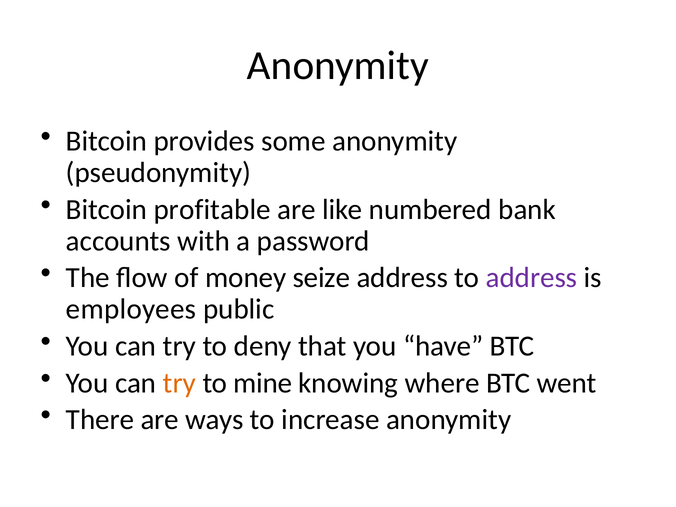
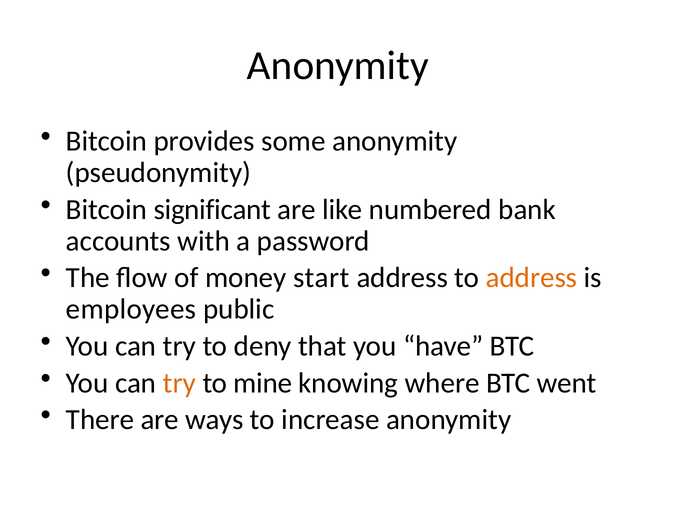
profitable: profitable -> significant
seize: seize -> start
address at (532, 278) colour: purple -> orange
